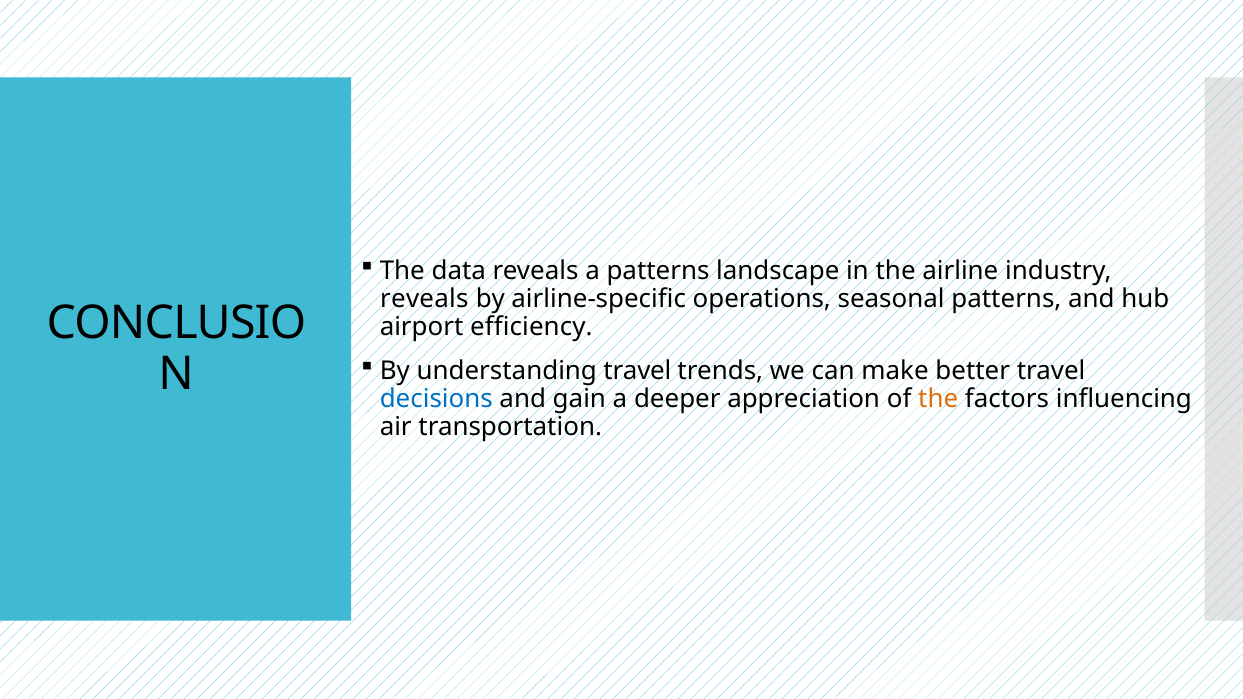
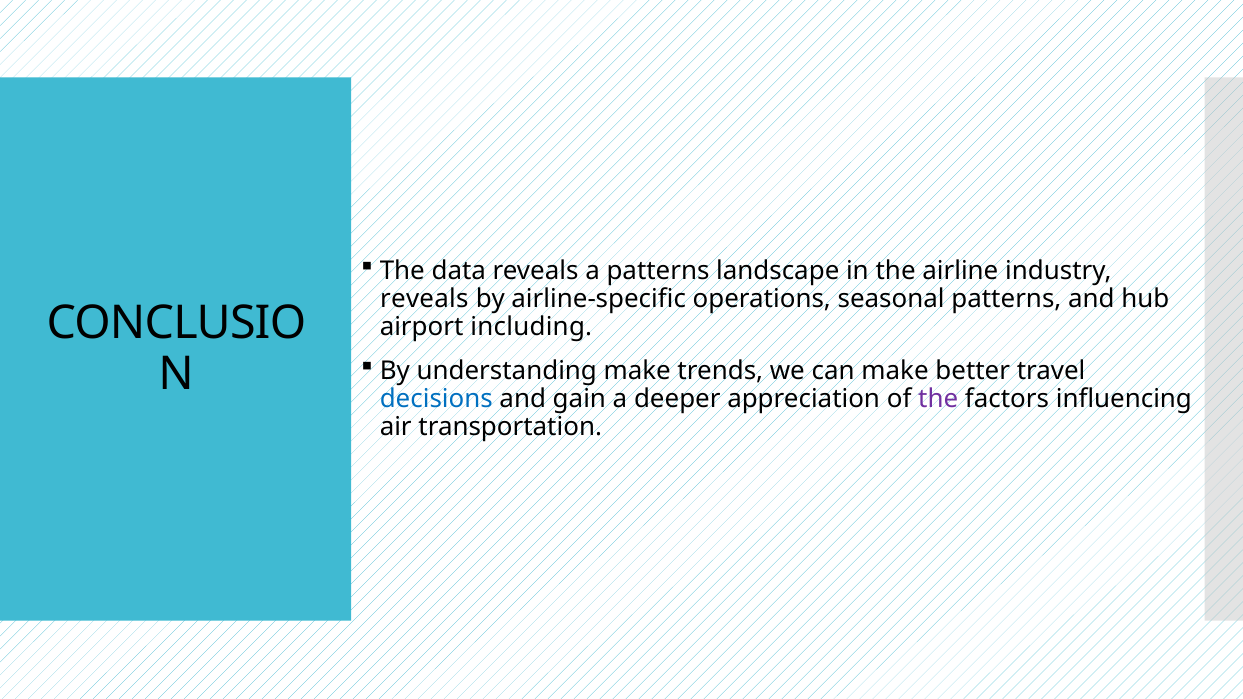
efficiency: efficiency -> including
understanding travel: travel -> make
the at (938, 399) colour: orange -> purple
